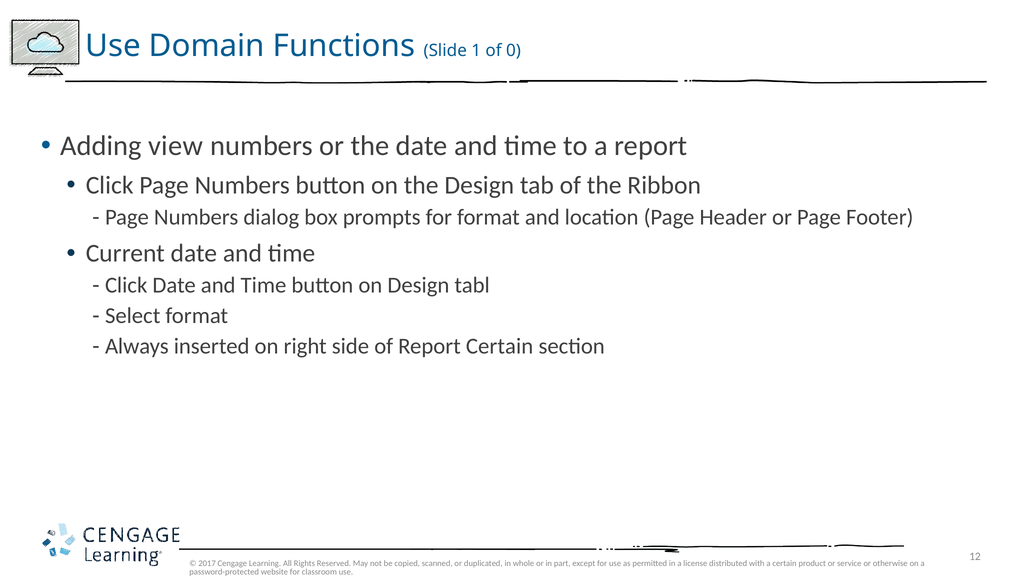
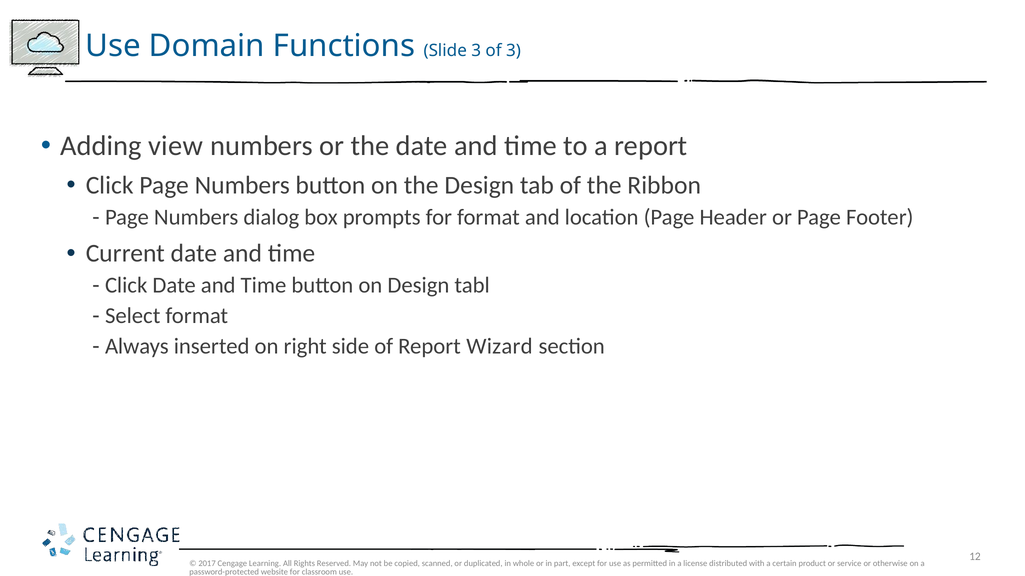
Slide 1: 1 -> 3
of 0: 0 -> 3
Report Certain: Certain -> Wizard
